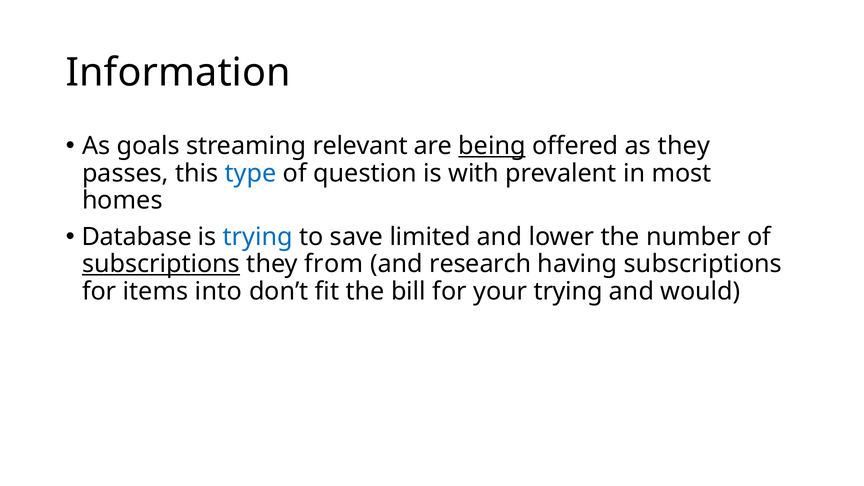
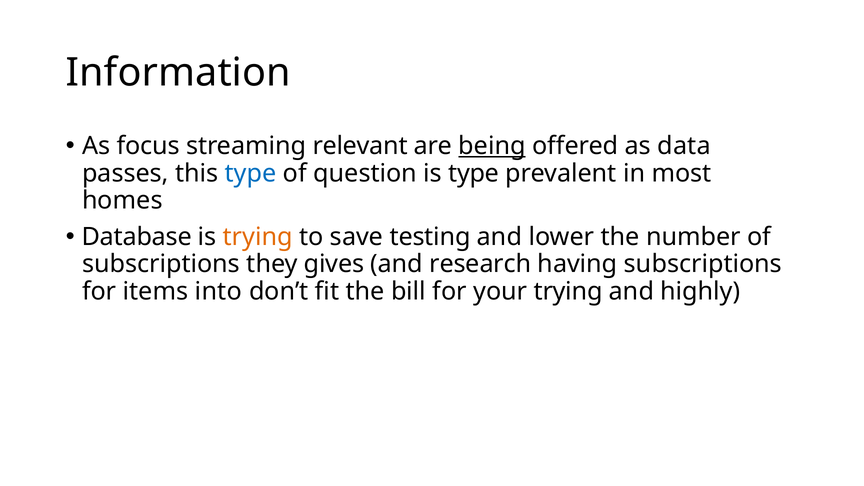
goals: goals -> focus
as they: they -> data
is with: with -> type
trying at (258, 237) colour: blue -> orange
limited: limited -> testing
subscriptions at (161, 264) underline: present -> none
from: from -> gives
would: would -> highly
